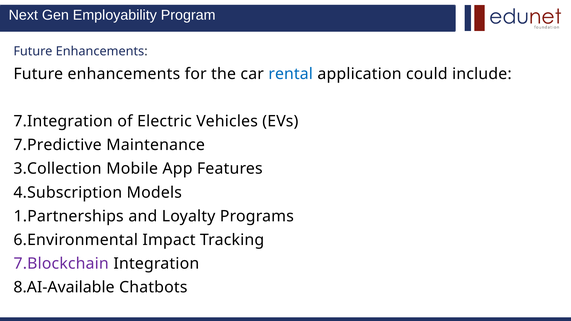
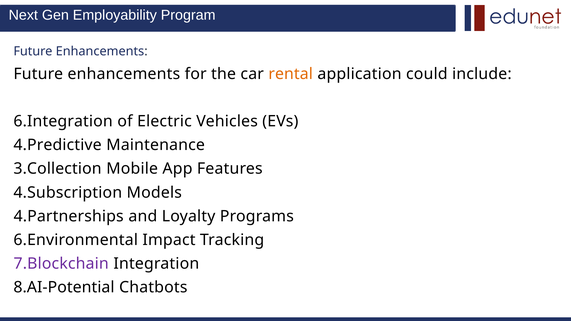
rental colour: blue -> orange
7.Integration: 7.Integration -> 6.Integration
7.Predictive: 7.Predictive -> 4.Predictive
1.Partnerships: 1.Partnerships -> 4.Partnerships
8.AI-Available: 8.AI-Available -> 8.AI-Potential
